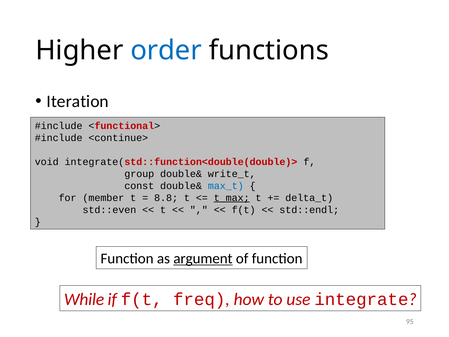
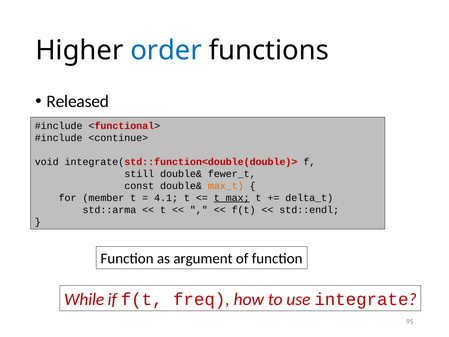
Iteration: Iteration -> Released
group: group -> still
write_t: write_t -> fewer_t
max_t colour: blue -> orange
8.8: 8.8 -> 4.1
std::even: std::even -> std::arma
argument underline: present -> none
